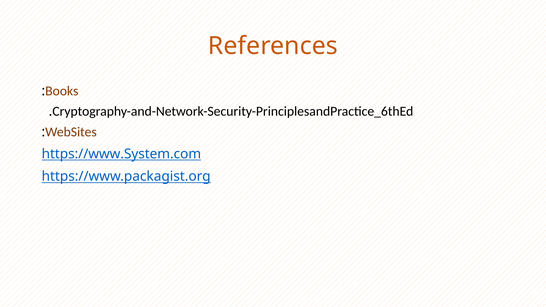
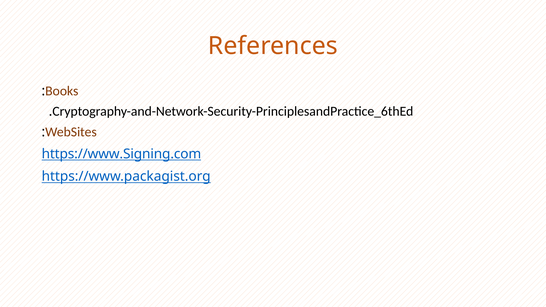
https://www.System.com: https://www.System.com -> https://www.Signing.com
